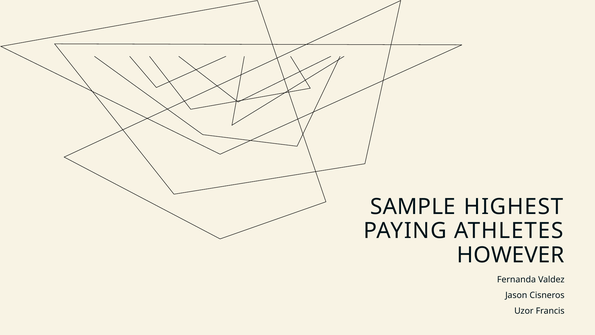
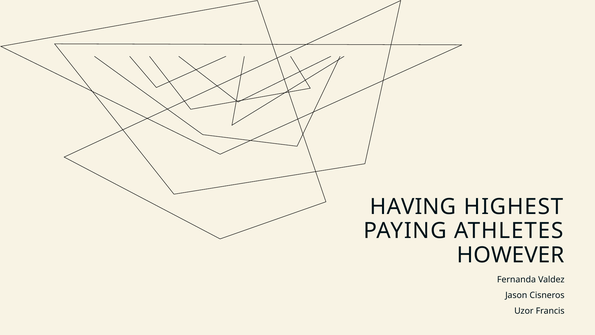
SAMPLE: SAMPLE -> HAVING
